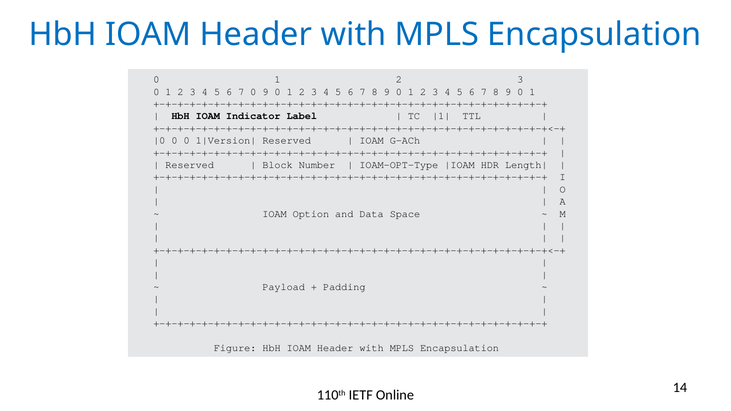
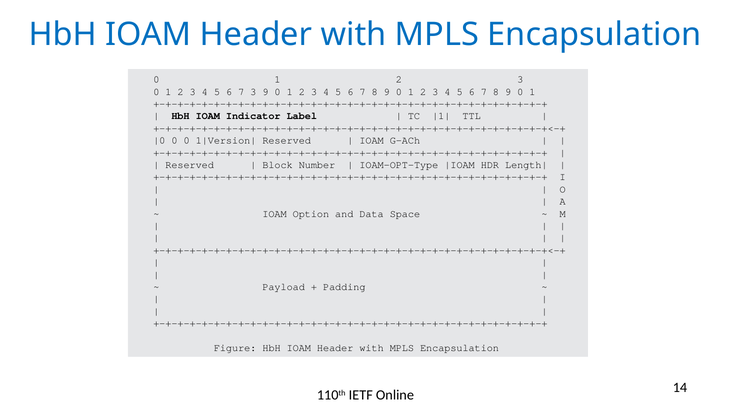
7 0: 0 -> 3
